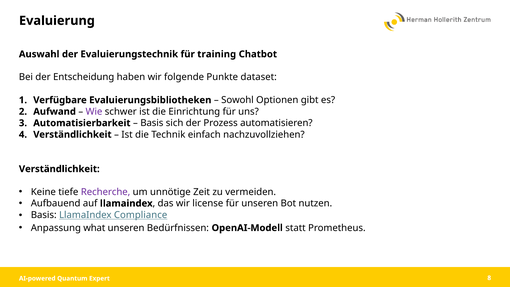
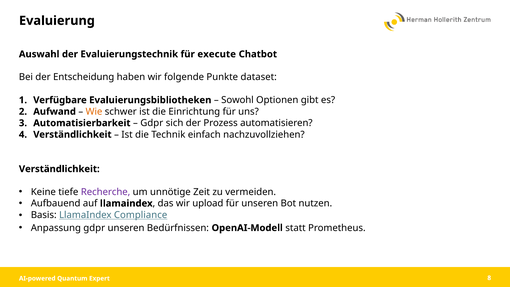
training: training -> execute
Wie colour: purple -> orange
Basis at (152, 123): Basis -> Gdpr
license: license -> upload
Anpassung what: what -> gdpr
